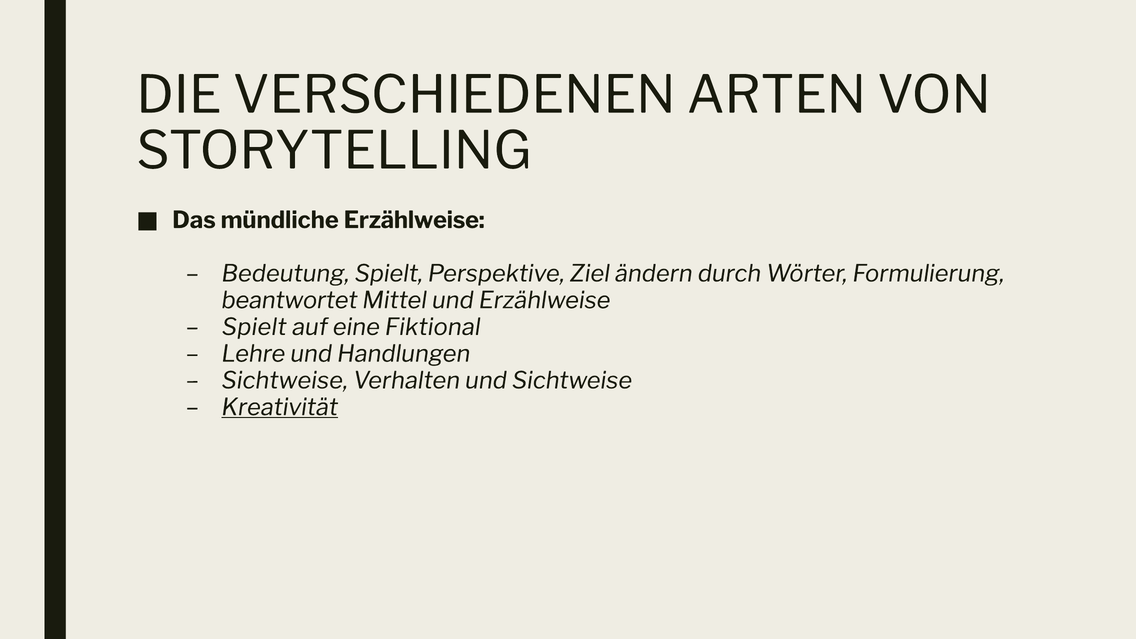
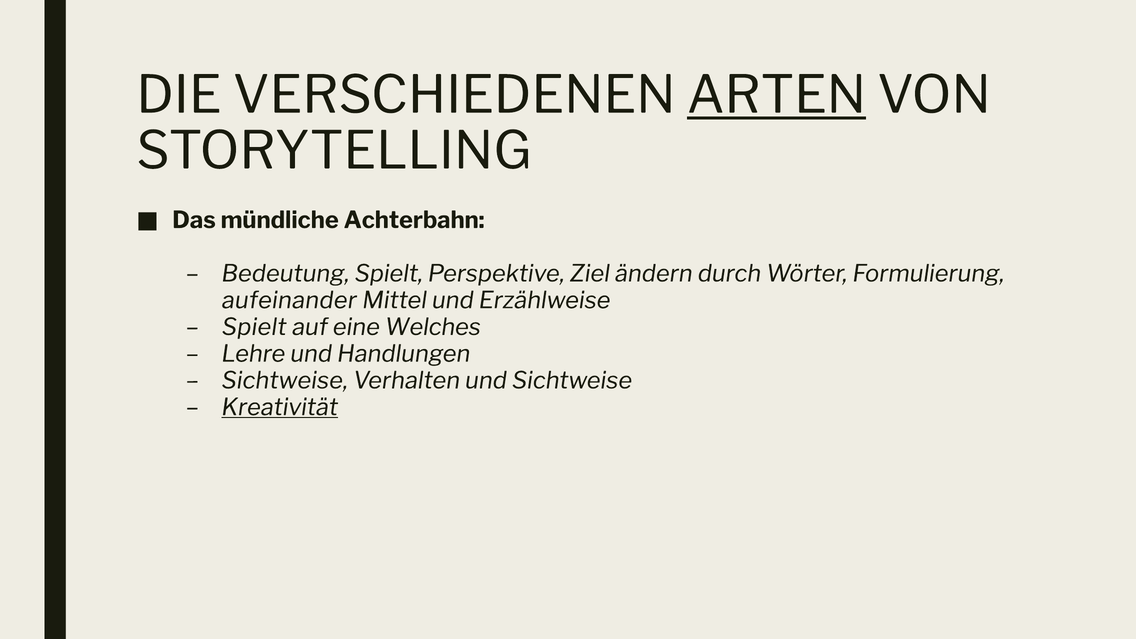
ARTEN underline: none -> present
mündliche Erzählweise: Erzählweise -> Achterbahn
beantwortet: beantwortet -> aufeinander
Fiktional: Fiktional -> Welches
